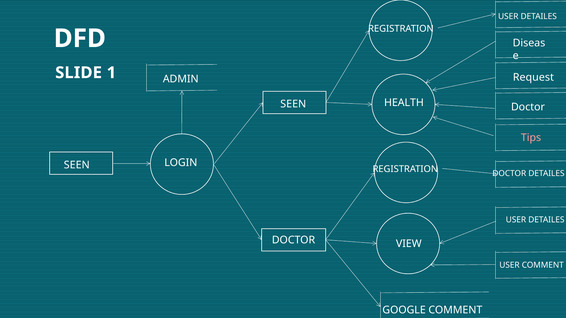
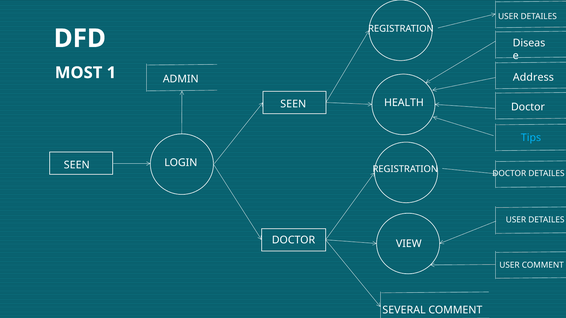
SLIDE: SLIDE -> MOST
Request: Request -> Address
Tips colour: pink -> light blue
GOOGLE: GOOGLE -> SEVERAL
